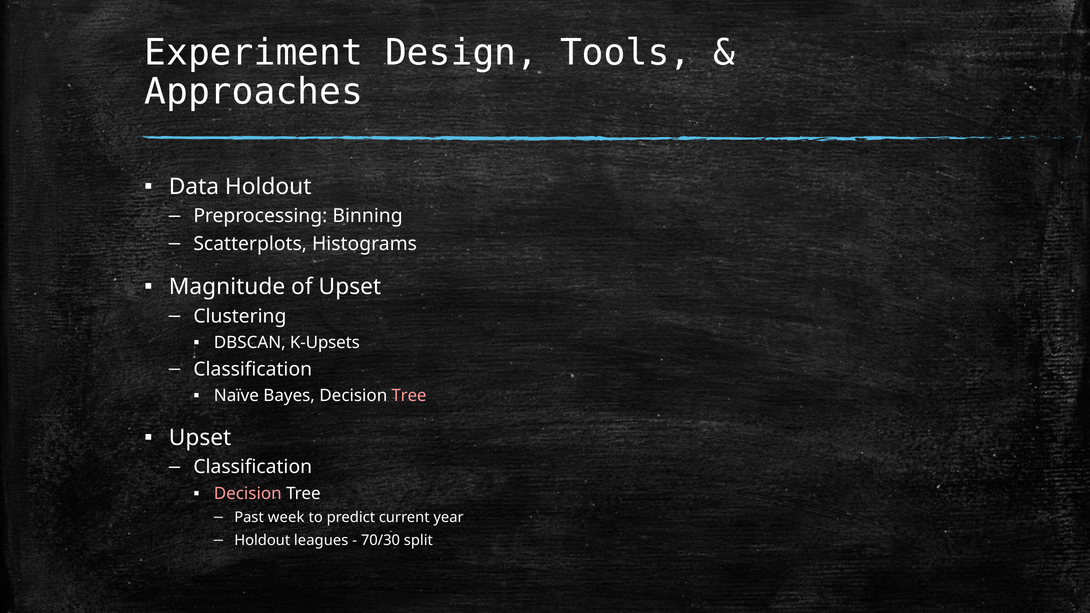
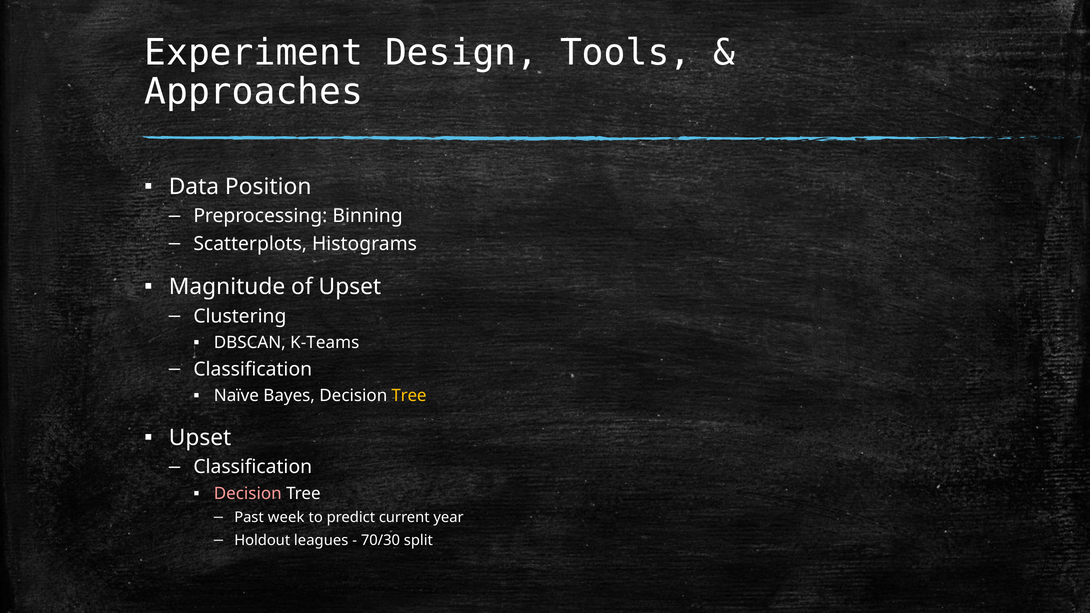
Data Holdout: Holdout -> Position
K-Upsets: K-Upsets -> K-Teams
Tree at (409, 396) colour: pink -> yellow
